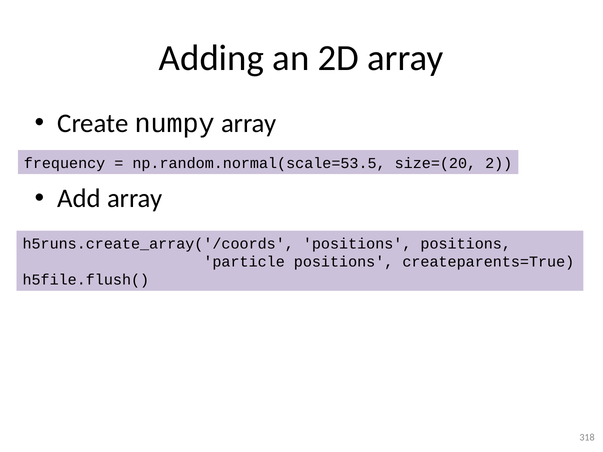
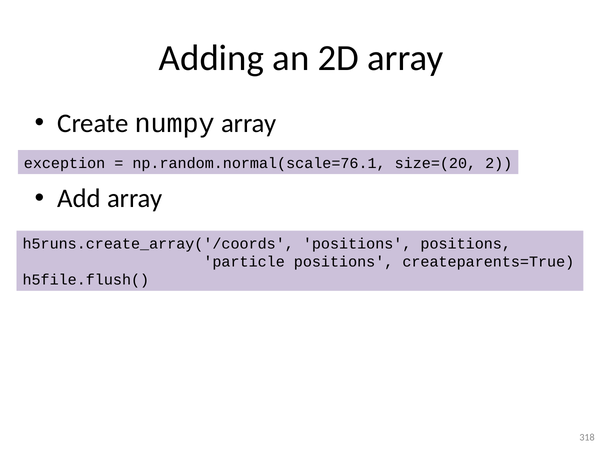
frequency: frequency -> exception
np.random.normal(scale=53.5: np.random.normal(scale=53.5 -> np.random.normal(scale=76.1
